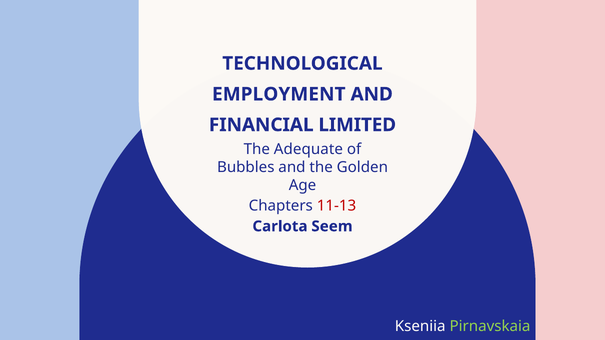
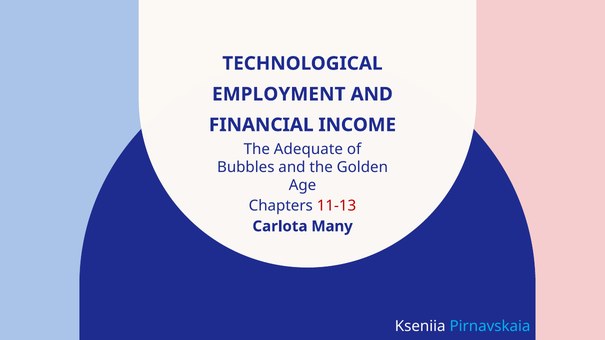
LIMITED: LIMITED -> INCOME
Seem: Seem -> Many
Pirnavskaia colour: light green -> light blue
